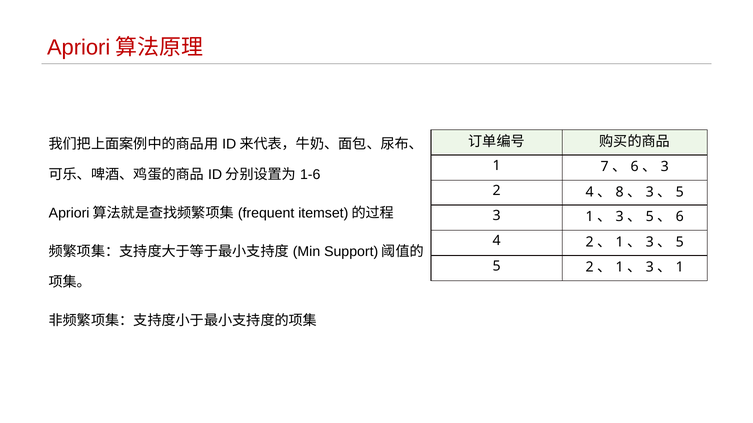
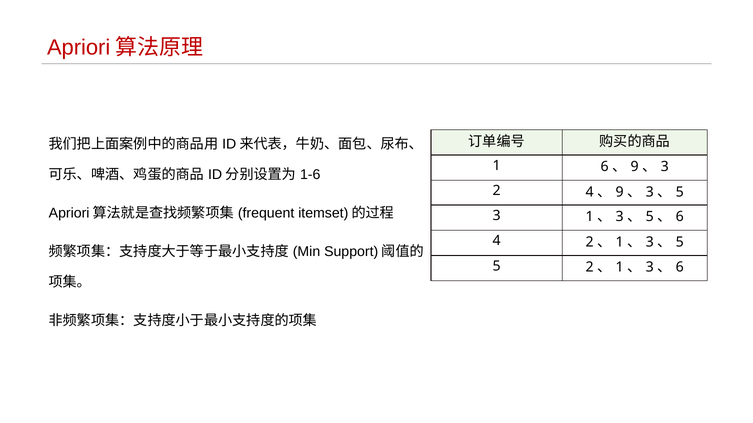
1 7: 7 -> 6
6 at (635, 167): 6 -> 9
8 at (620, 192): 8 -> 9
1 at (680, 268): 1 -> 6
